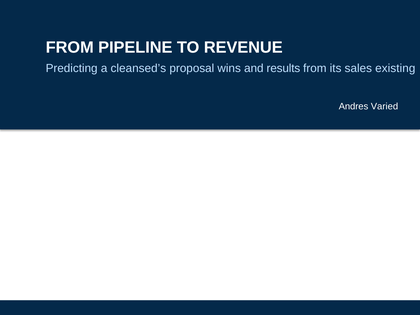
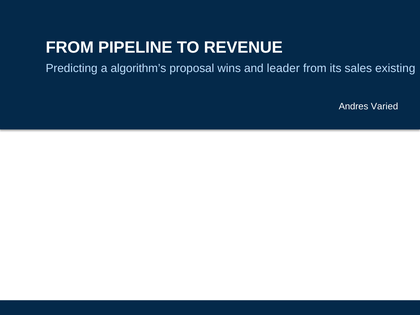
cleansed’s: cleansed’s -> algorithm’s
results: results -> leader
